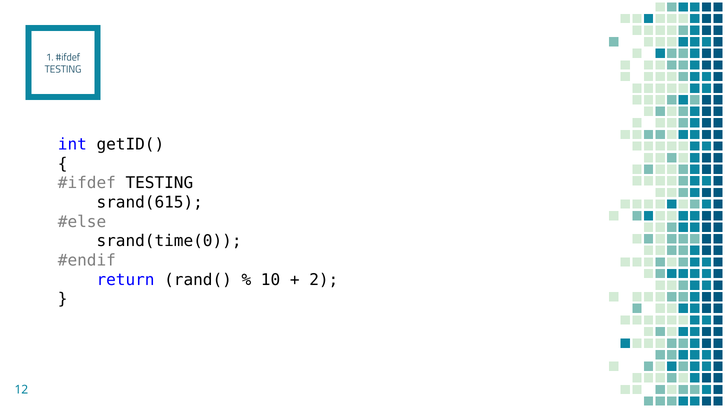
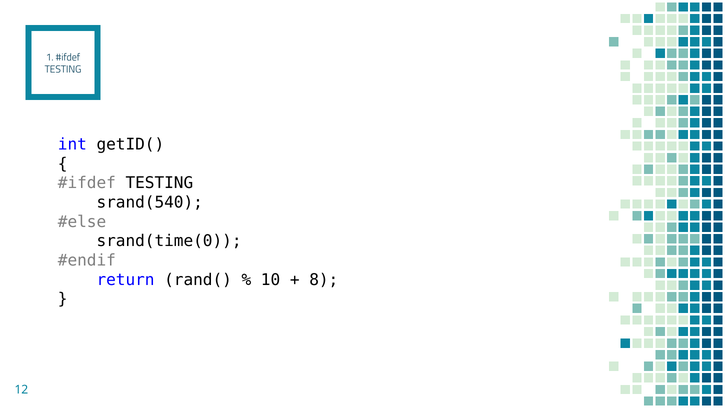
srand(615: srand(615 -> srand(540
2: 2 -> 8
